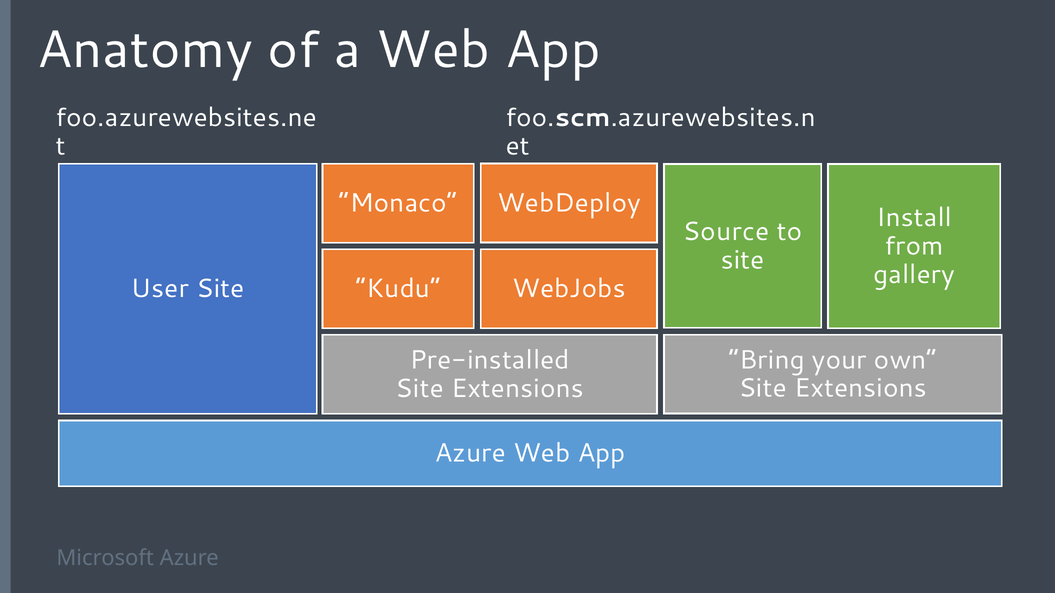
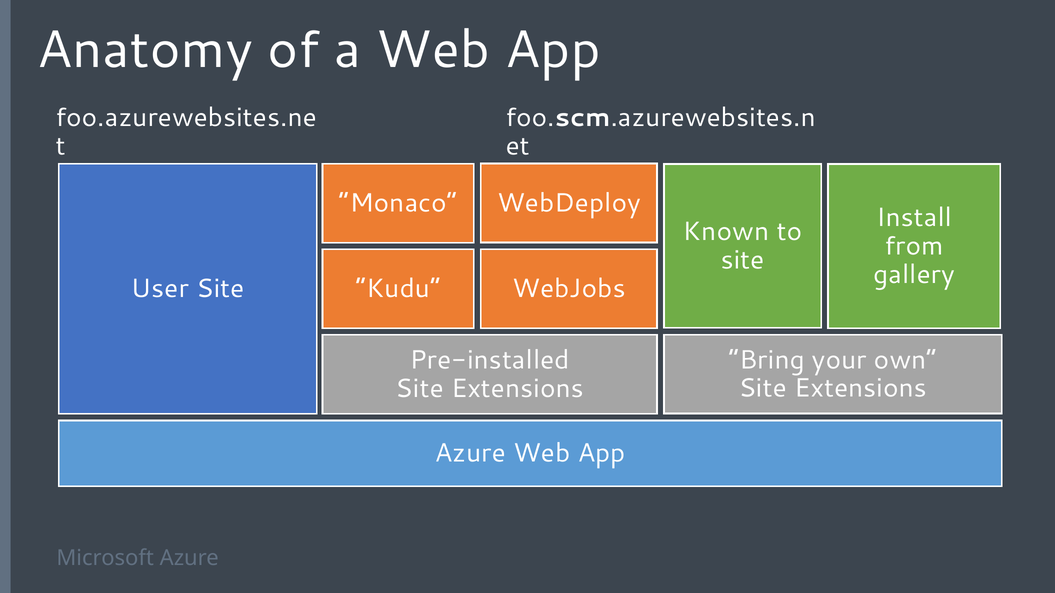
Source: Source -> Known
